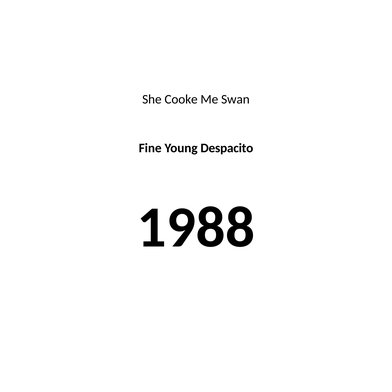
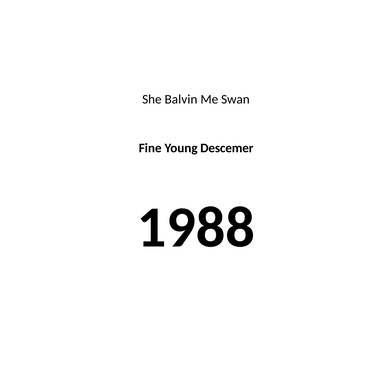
Cooke: Cooke -> Balvin
Despacito: Despacito -> Descemer
